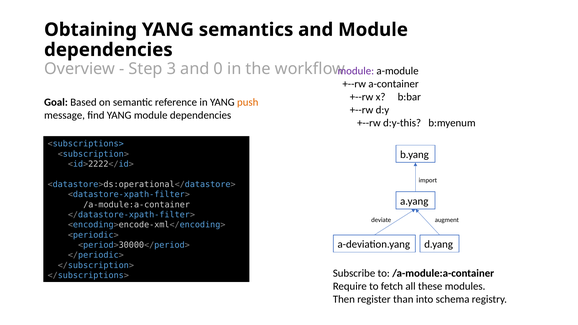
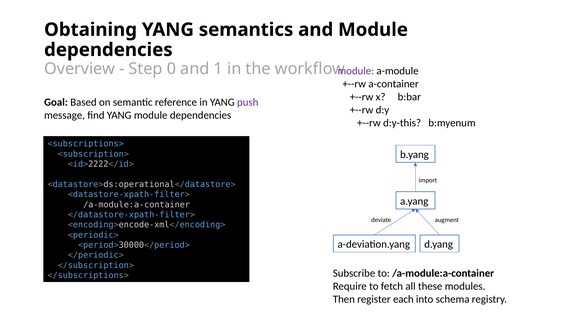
3: 3 -> 0
0: 0 -> 1
push colour: orange -> purple
than: than -> each
